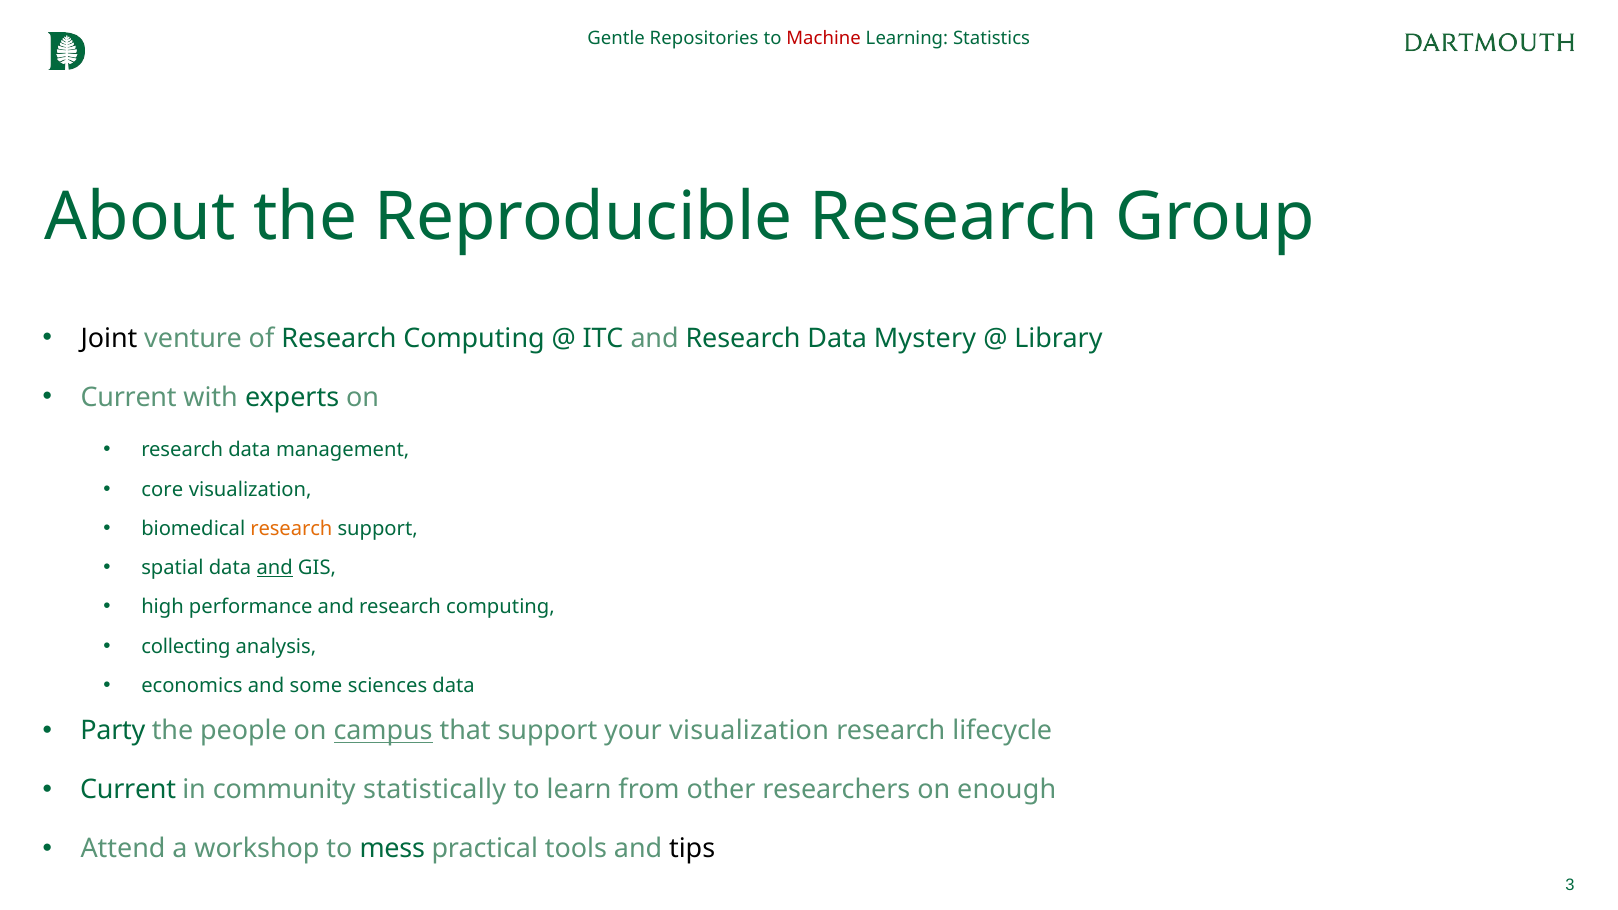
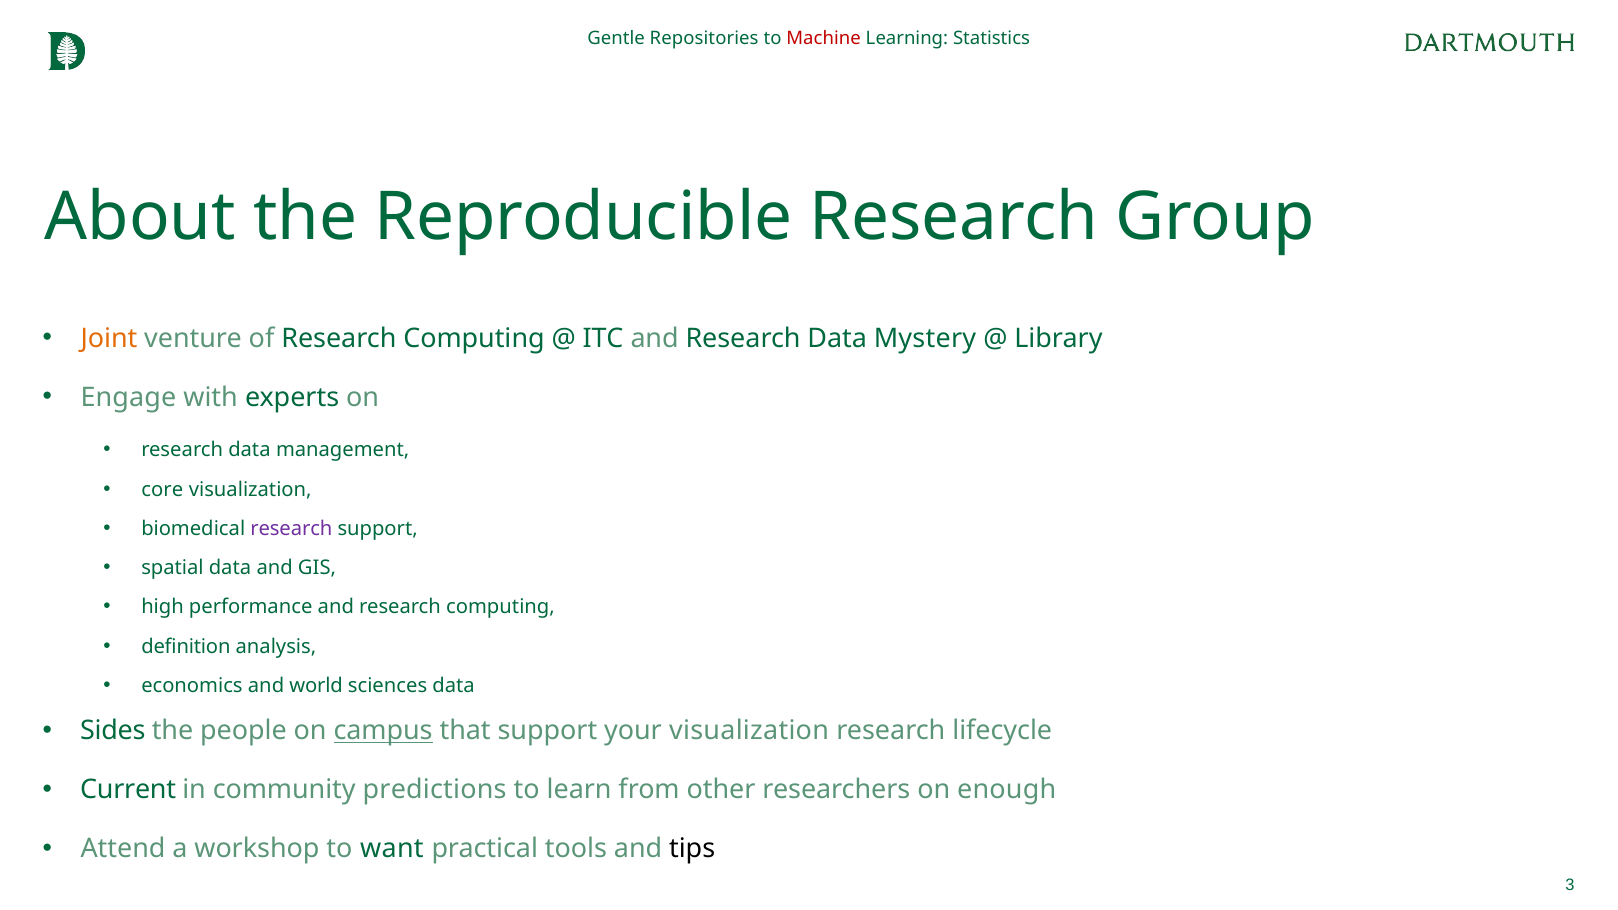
Joint colour: black -> orange
Current at (129, 397): Current -> Engage
research at (291, 529) colour: orange -> purple
and at (275, 568) underline: present -> none
collecting: collecting -> definition
some: some -> world
Party: Party -> Sides
statistically: statistically -> predictions
mess: mess -> want
